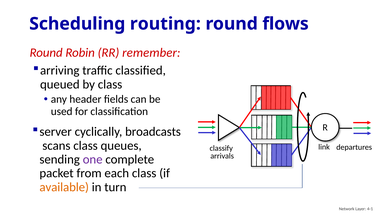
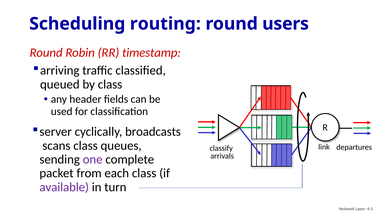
flows: flows -> users
remember: remember -> timestamp
available colour: orange -> purple
